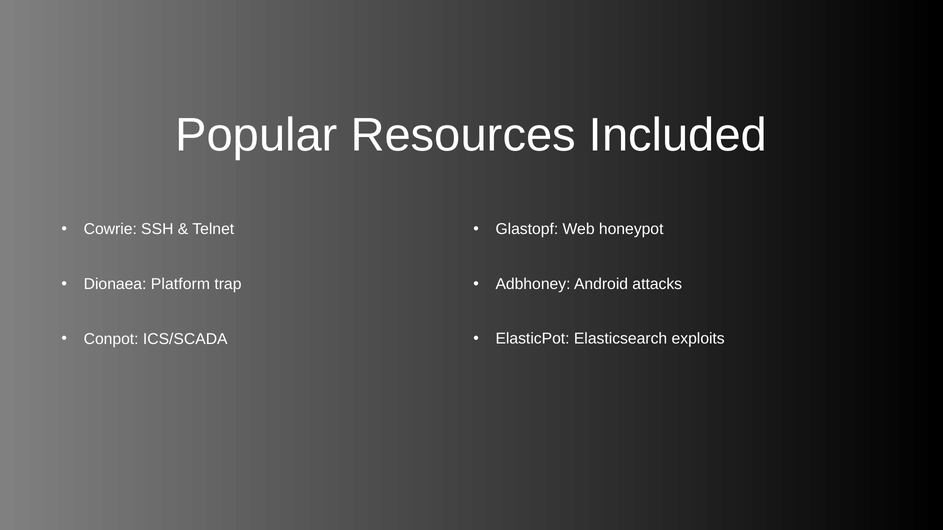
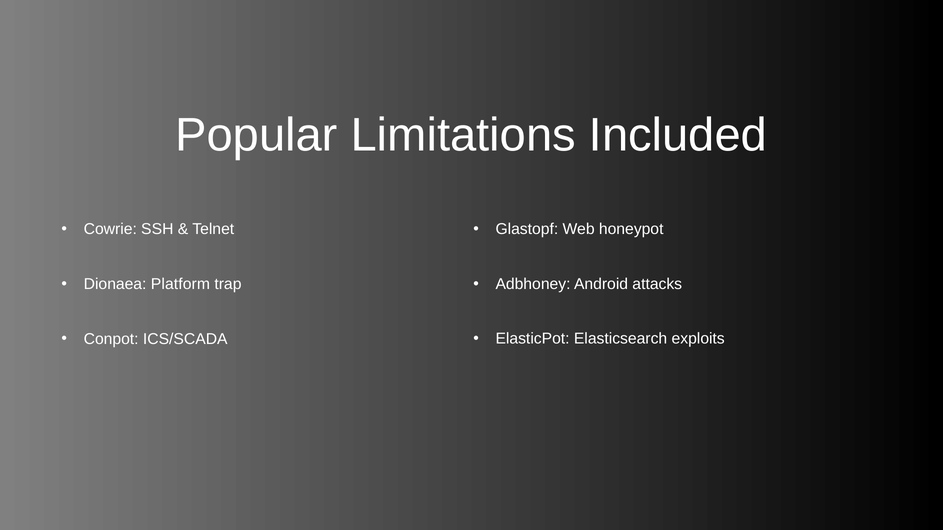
Resources: Resources -> Limitations
